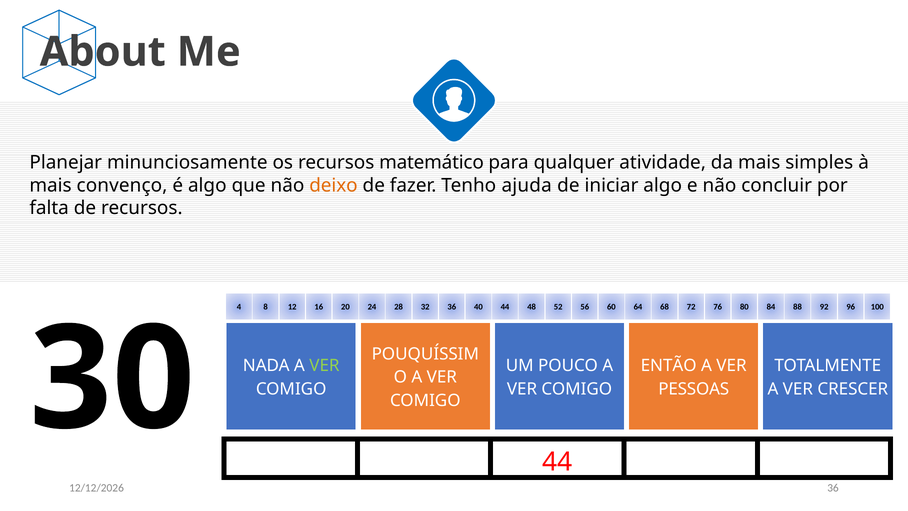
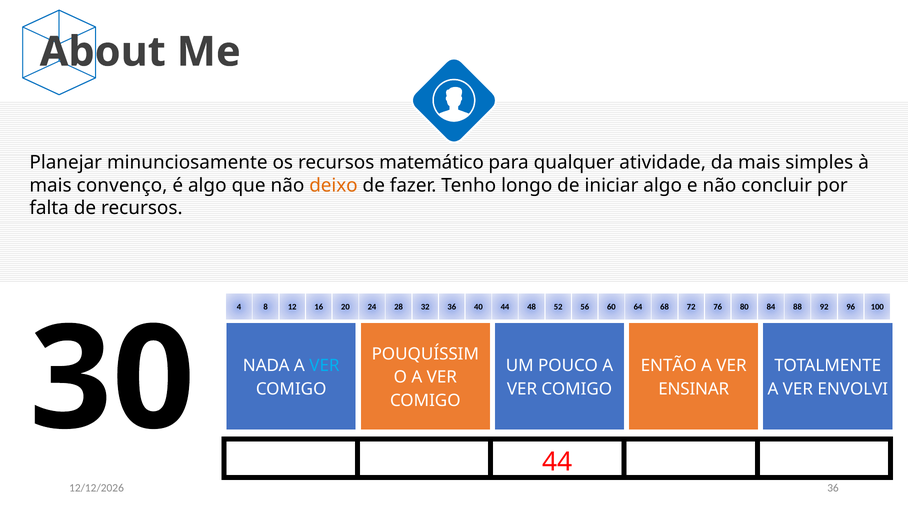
ajuda: ajuda -> longo
VER at (324, 366) colour: light green -> light blue
PESSOAS: PESSOAS -> ENSINAR
CRESCER: CRESCER -> ENVOLVI
